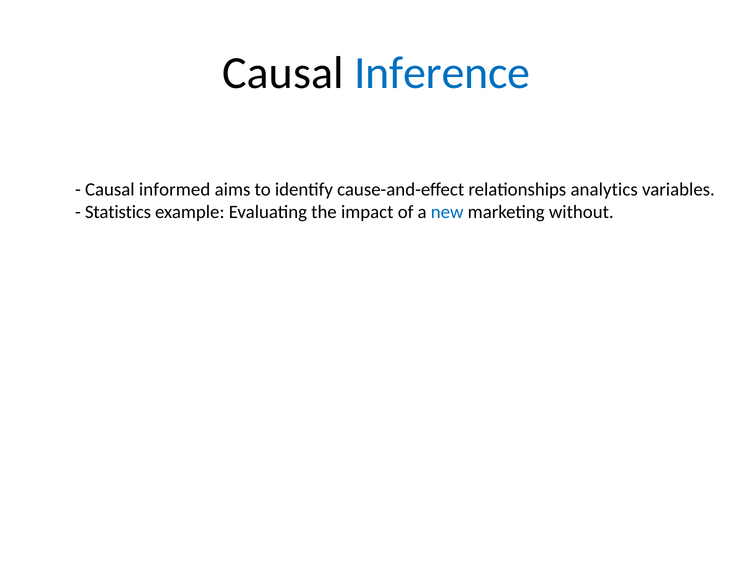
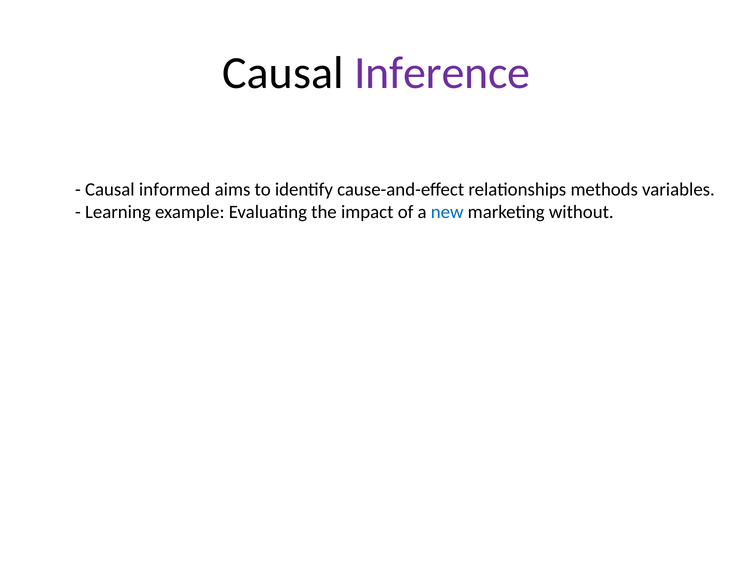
Inference colour: blue -> purple
analytics: analytics -> methods
Statistics: Statistics -> Learning
